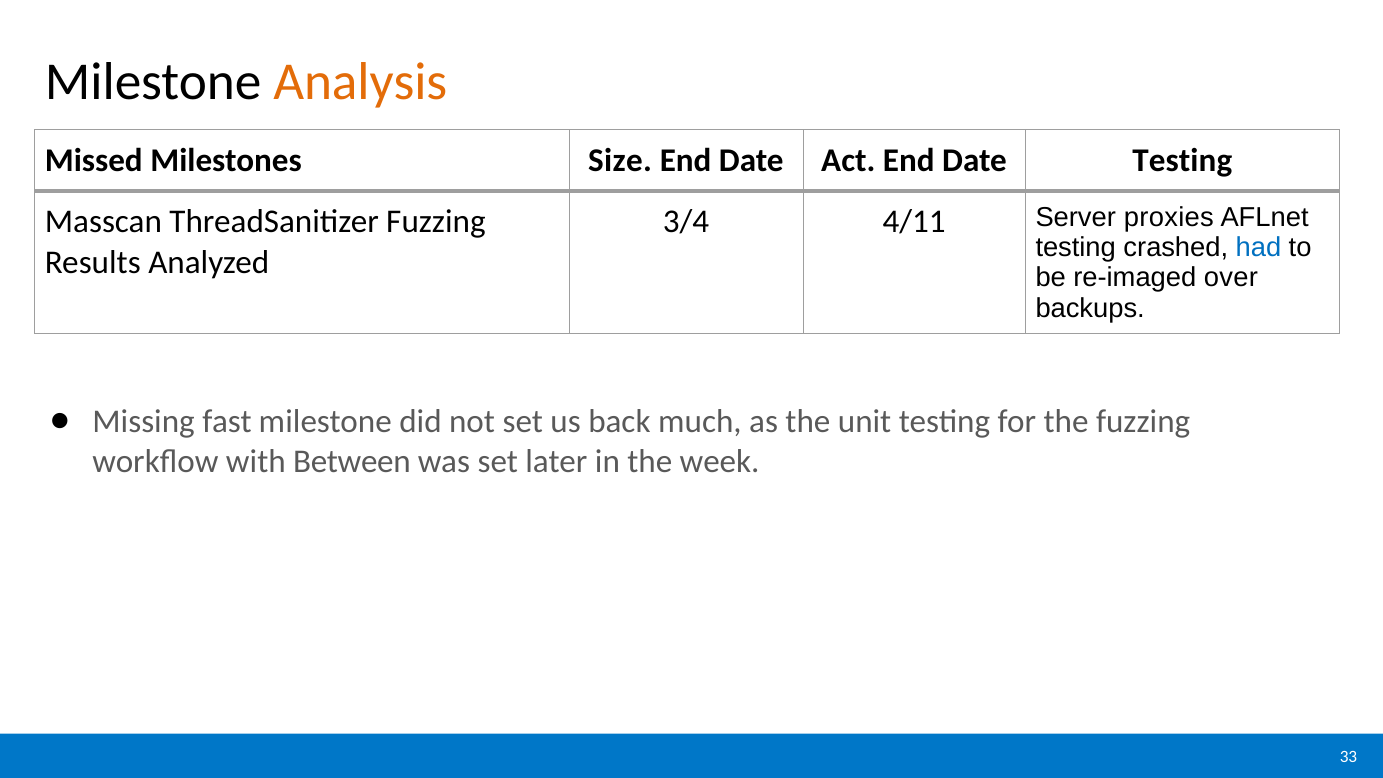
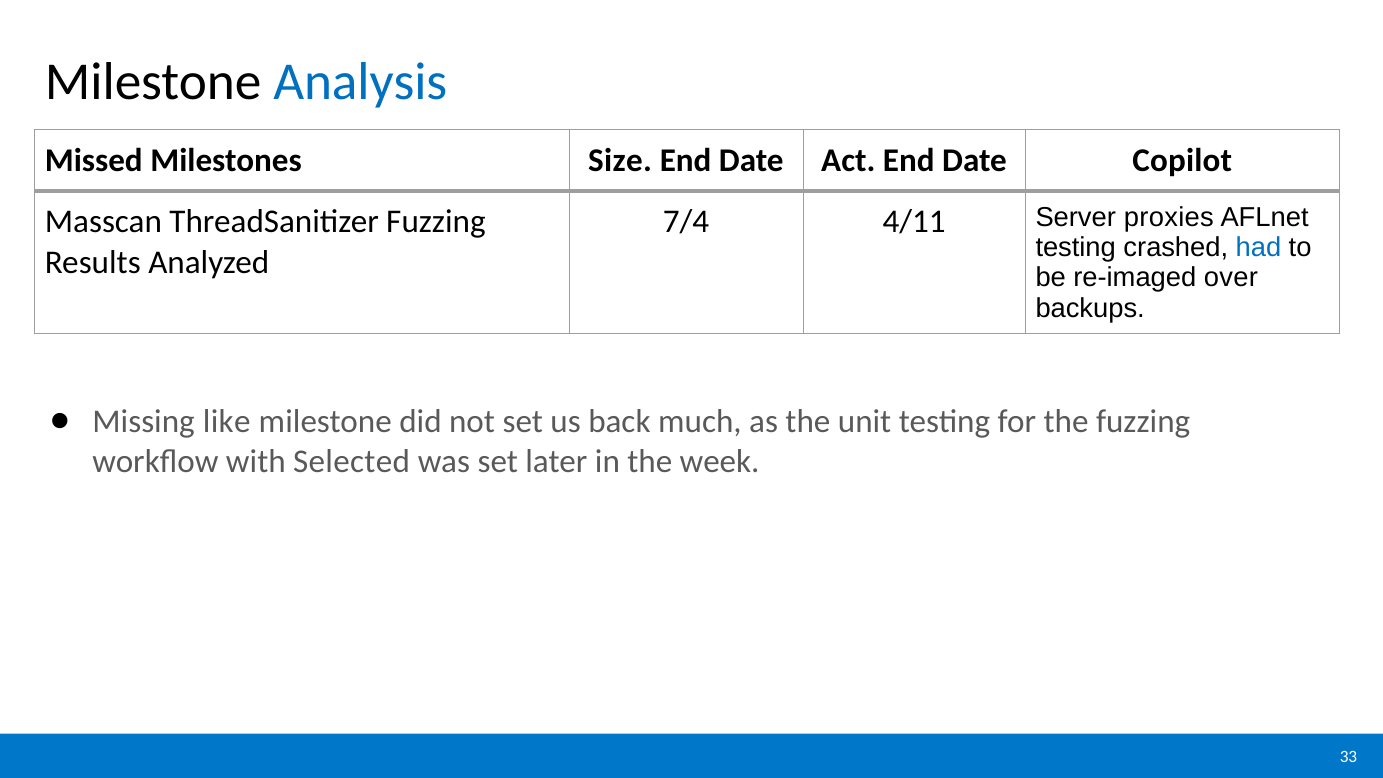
Analysis colour: orange -> blue
Date Testing: Testing -> Copilot
3/4: 3/4 -> 7/4
fast: fast -> like
Between: Between -> Selected
